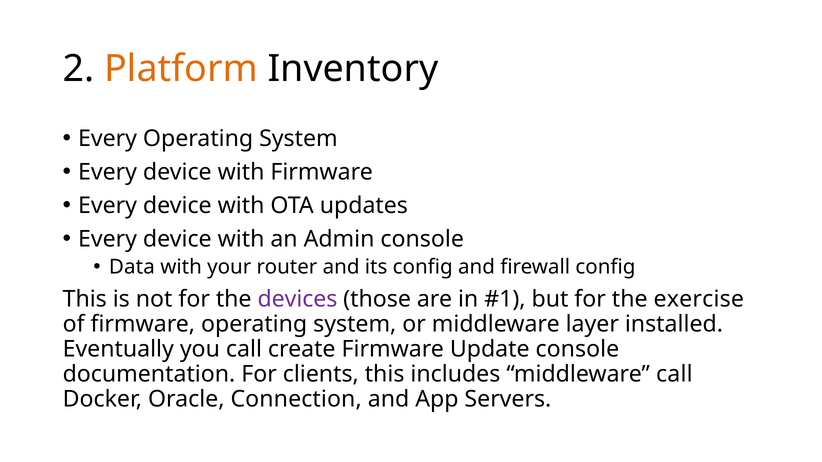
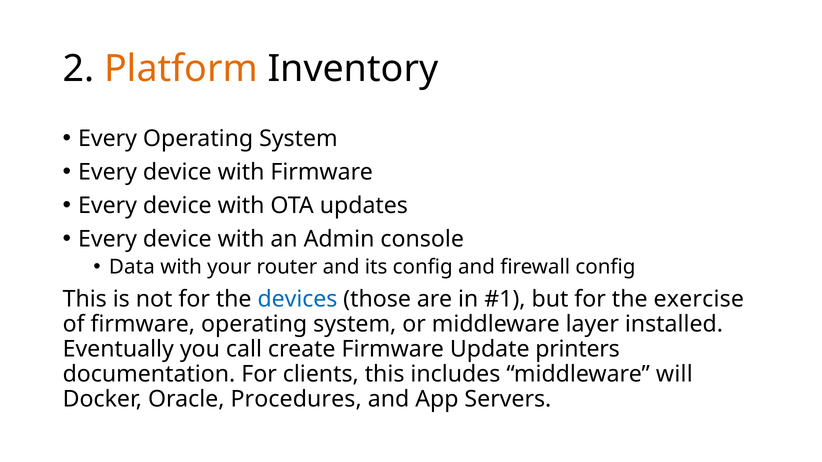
devices colour: purple -> blue
Update console: console -> printers
middleware call: call -> will
Connection: Connection -> Procedures
